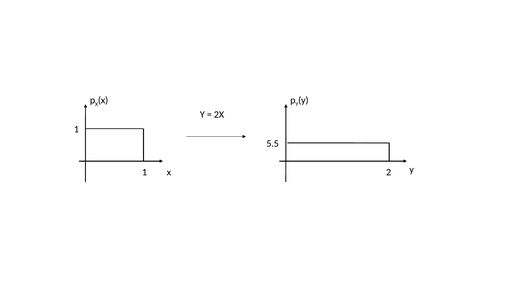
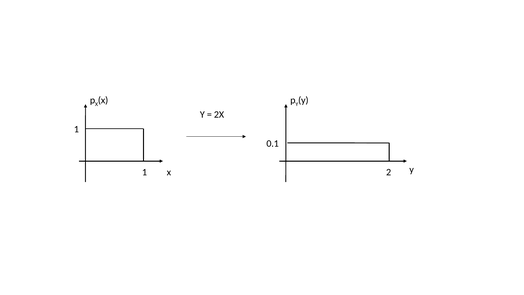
5.5: 5.5 -> 0.1
